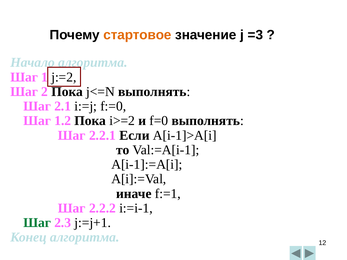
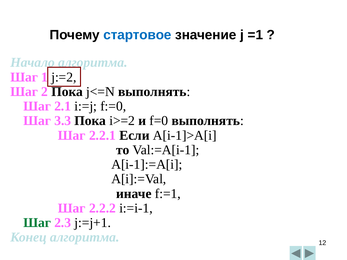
стартовое colour: orange -> blue
=3: =3 -> =1
1.2: 1.2 -> 3.3
